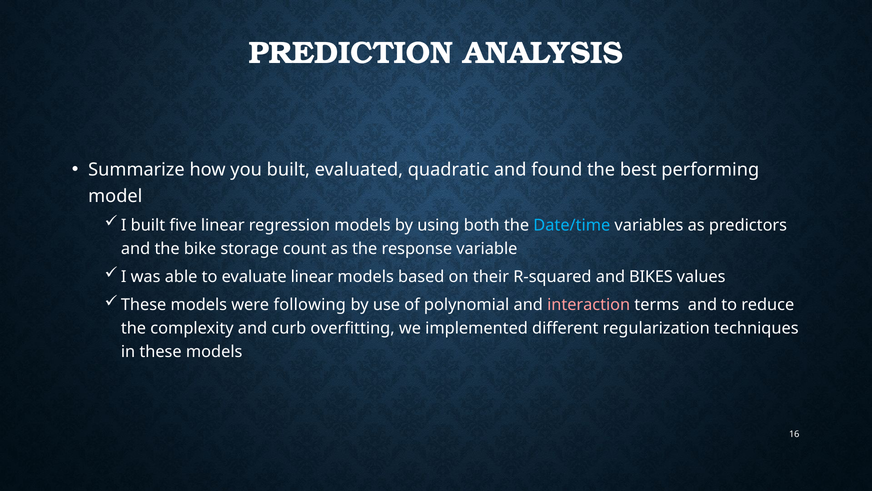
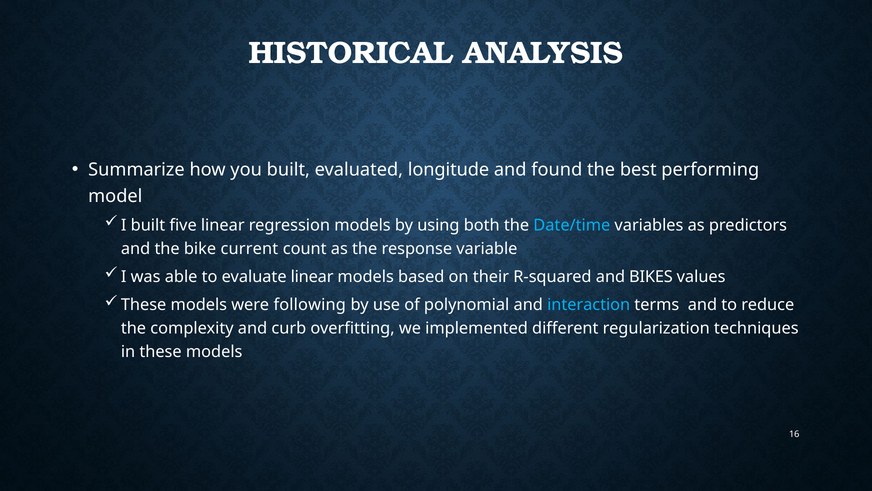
PREDICTION: PREDICTION -> HISTORICAL
quadratic: quadratic -> longitude
storage: storage -> current
interaction colour: pink -> light blue
